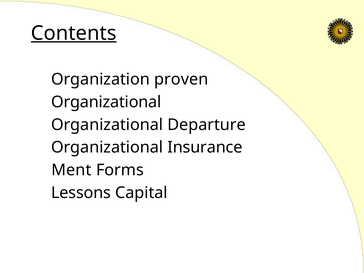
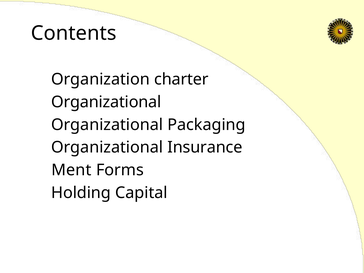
Contents underline: present -> none
proven: proven -> charter
Departure: Departure -> Packaging
Lessons: Lessons -> Holding
